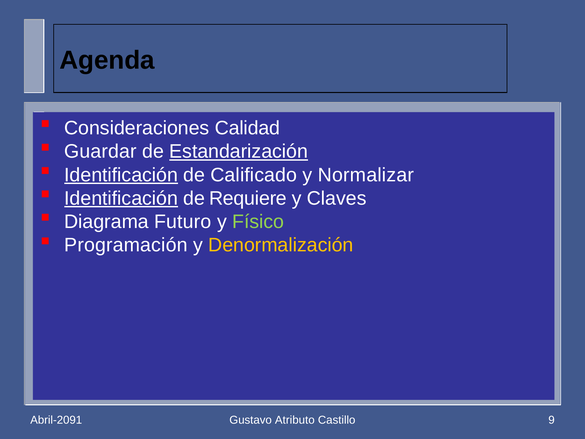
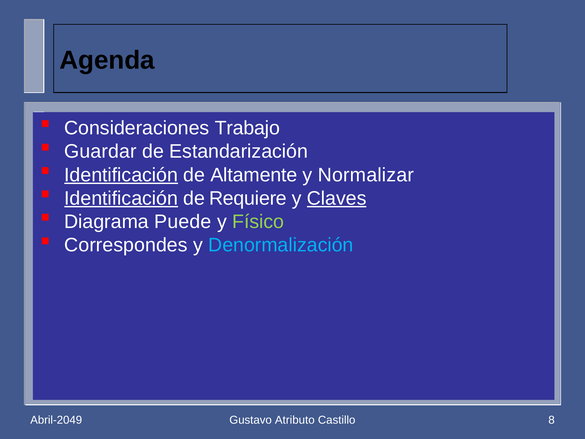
Calidad: Calidad -> Trabajo
Estandarización underline: present -> none
Calificado: Calificado -> Altamente
Claves underline: none -> present
Futuro: Futuro -> Puede
Programación: Programación -> Correspondes
Denormalización colour: yellow -> light blue
Abril-2091: Abril-2091 -> Abril-2049
9: 9 -> 8
